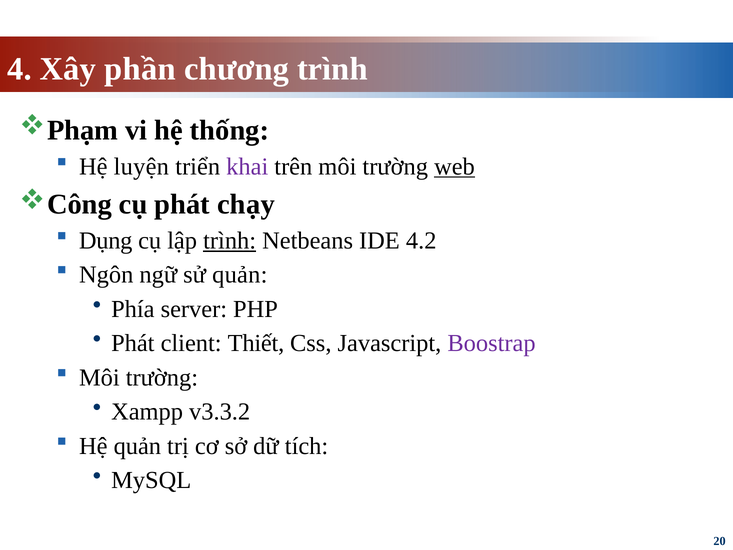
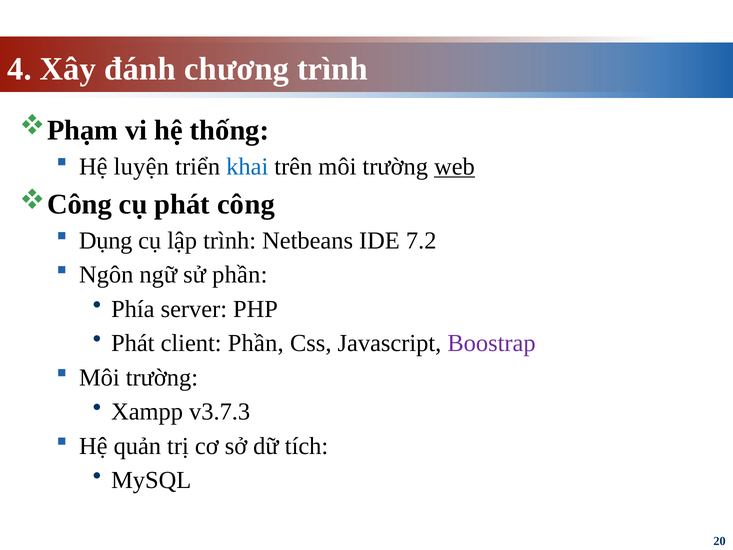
phần: phần -> đánh
khai colour: purple -> blue
chạy: chạy -> công
trình at (230, 241) underline: present -> none
4.2: 4.2 -> 7.2
sử quản: quản -> phần
client Thiết: Thiết -> Phần
v3.3.2: v3.3.2 -> v3.7.3
